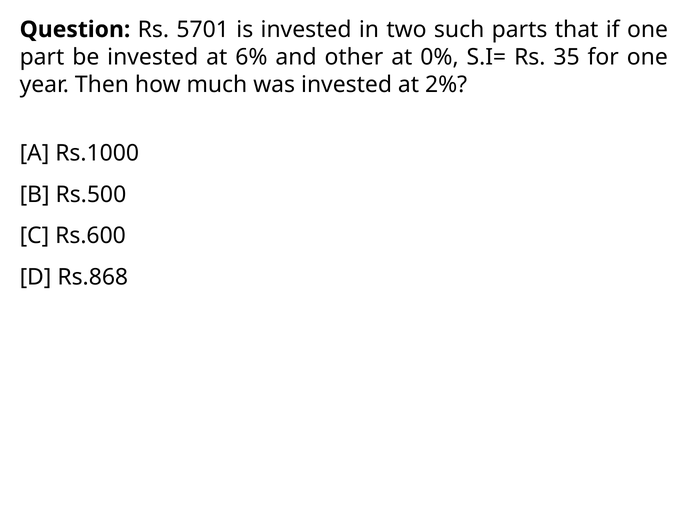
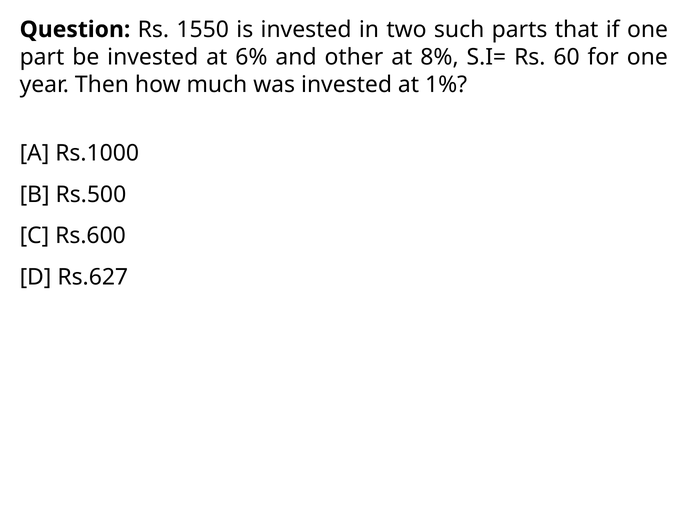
5701: 5701 -> 1550
0%: 0% -> 8%
35: 35 -> 60
2%: 2% -> 1%
Rs.868: Rs.868 -> Rs.627
